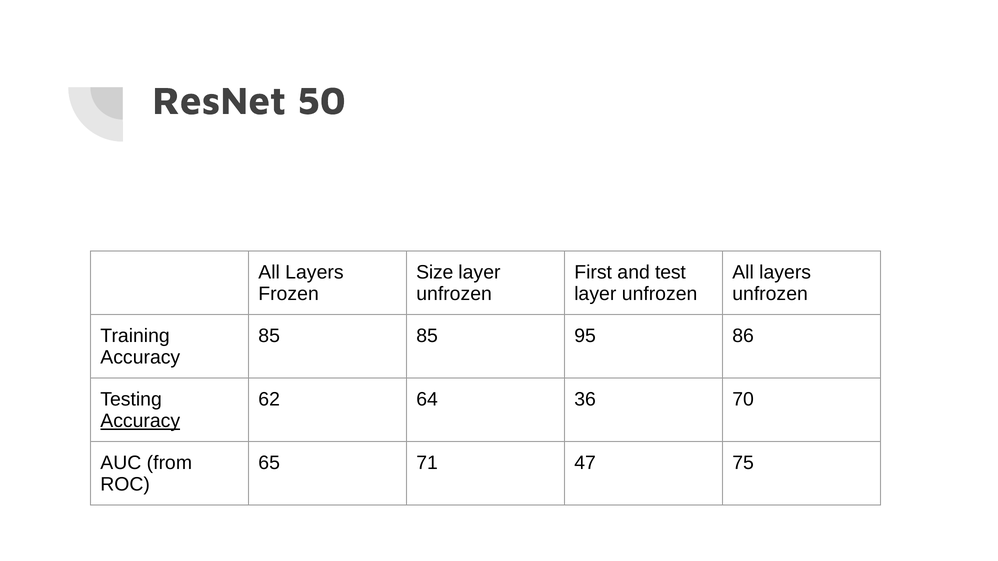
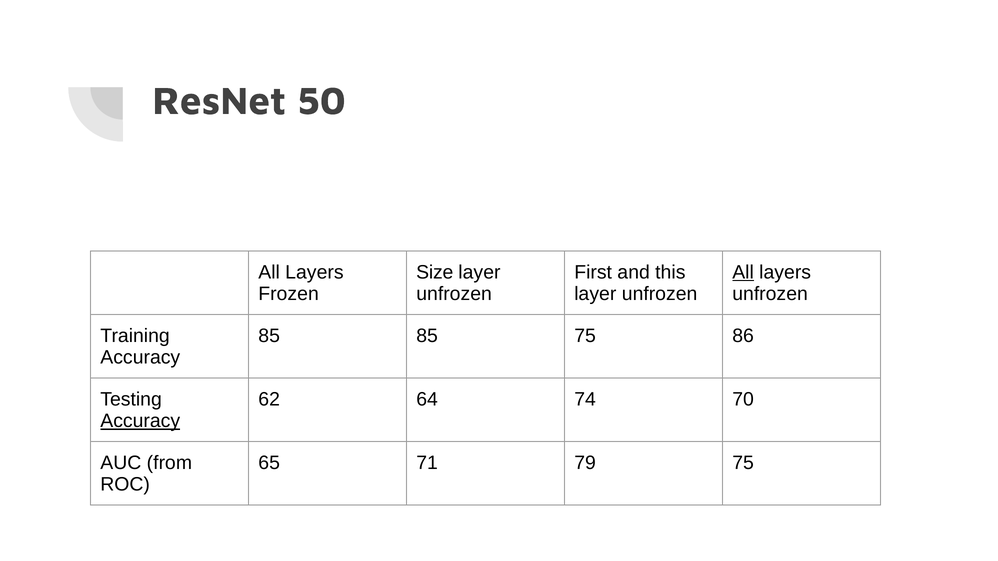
test: test -> this
All at (743, 272) underline: none -> present
85 95: 95 -> 75
36: 36 -> 74
47: 47 -> 79
